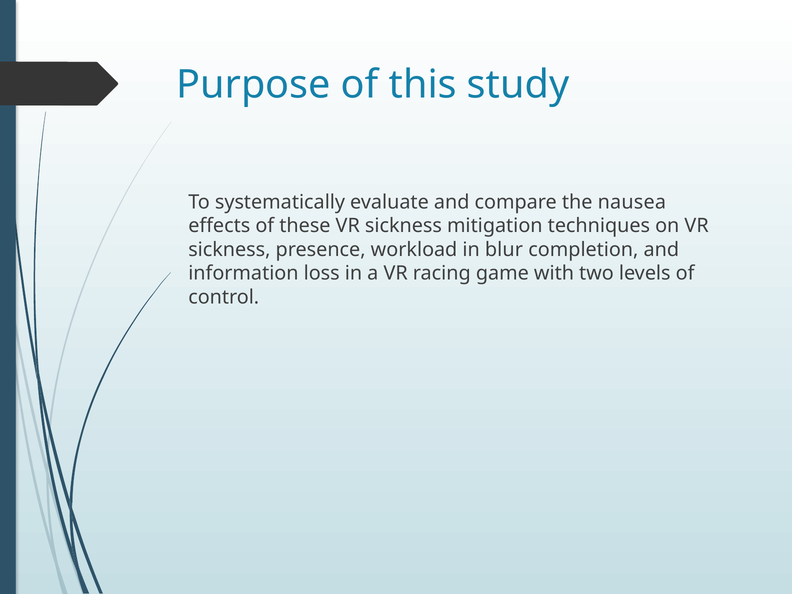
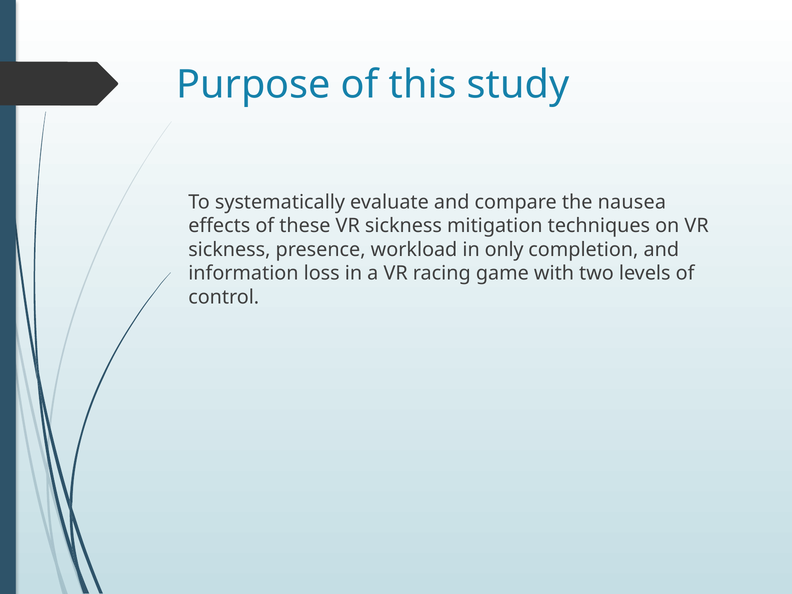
blur: blur -> only
